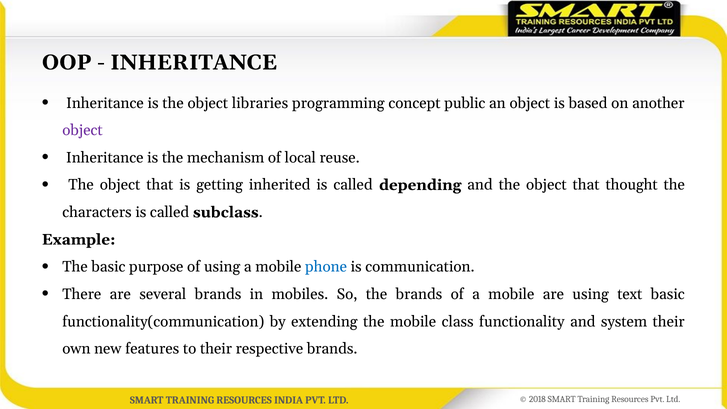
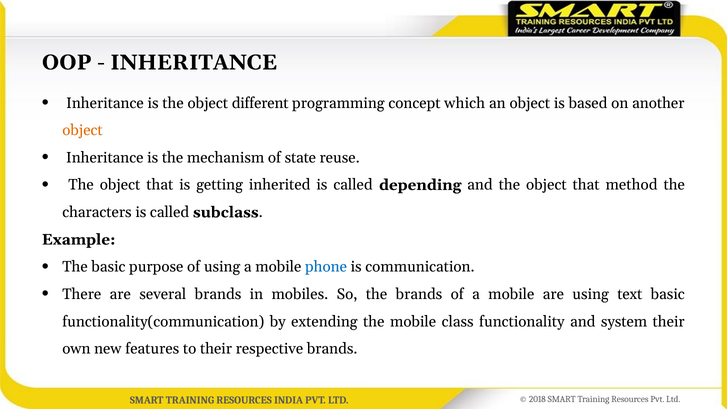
libraries: libraries -> different
public: public -> which
object at (82, 130) colour: purple -> orange
local: local -> state
thought: thought -> method
